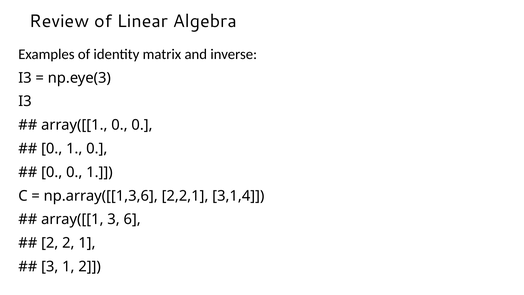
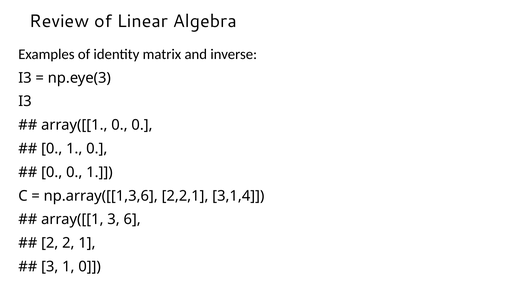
3 1 2: 2 -> 0
